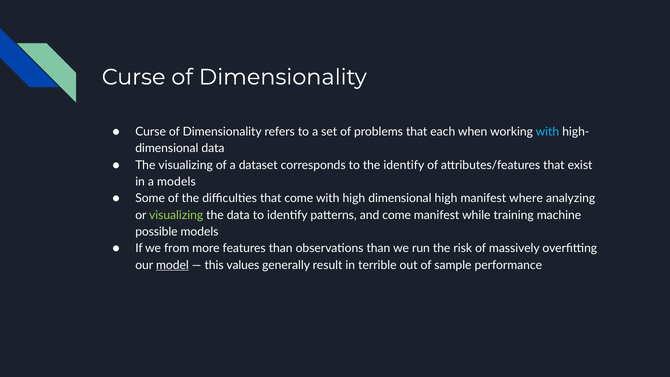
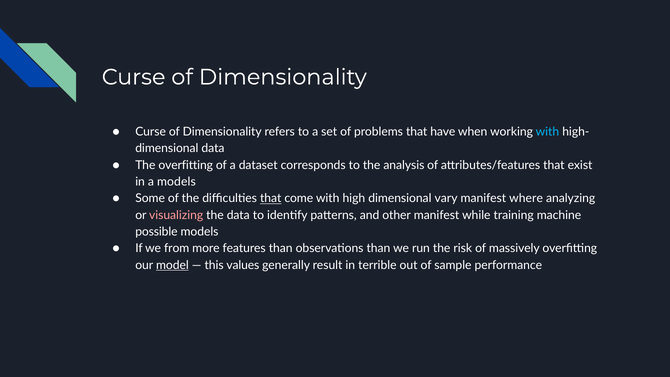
each: each -> have
The visualizing: visualizing -> overfitting
the identify: identify -> analysis
that at (271, 198) underline: none -> present
dimensional high: high -> vary
visualizing at (176, 215) colour: light green -> pink
and come: come -> other
